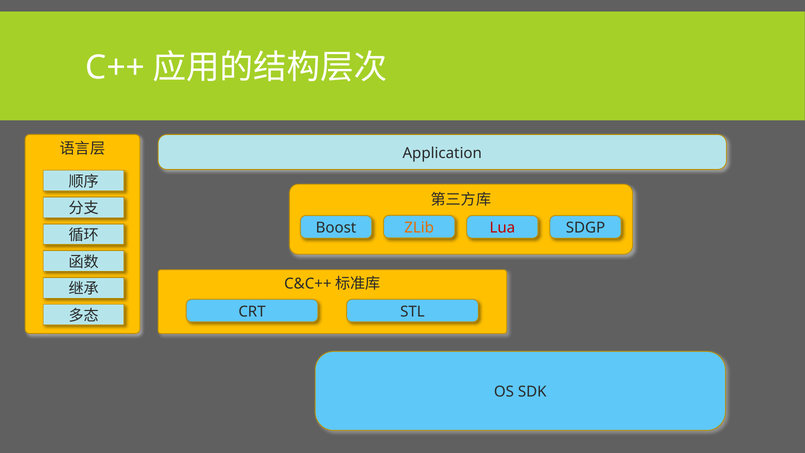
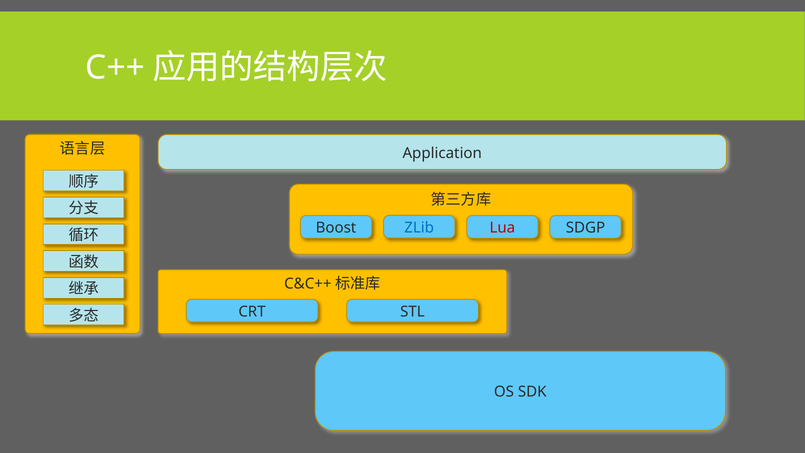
ZLib colour: orange -> blue
